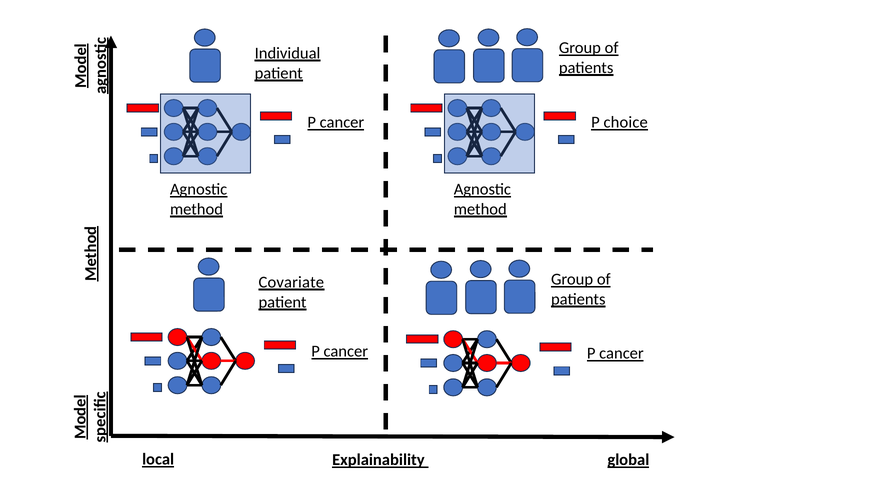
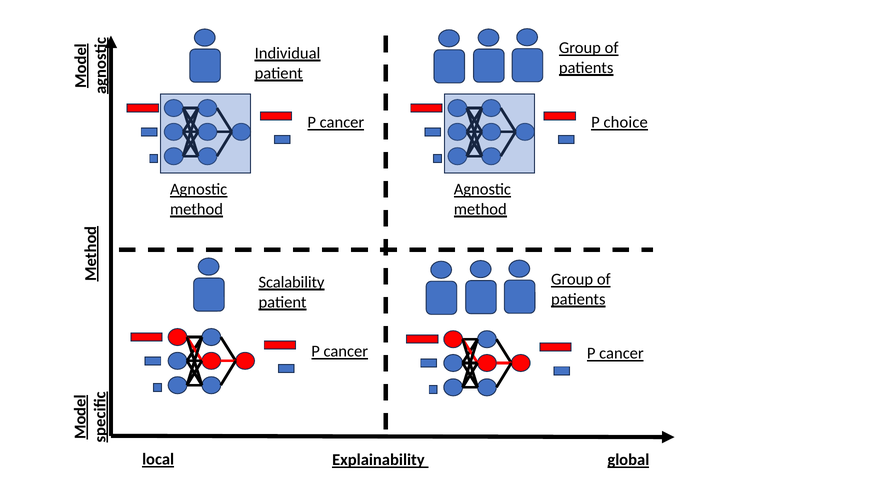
Covariate: Covariate -> Scalability
